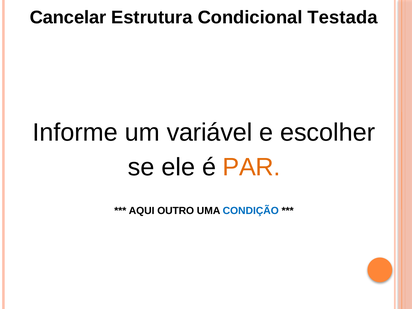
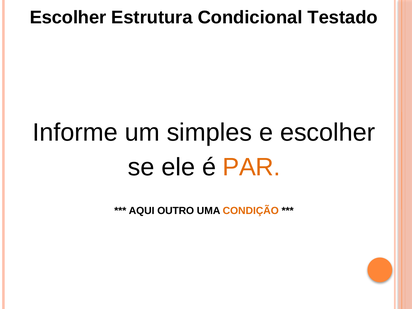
Cancelar at (68, 18): Cancelar -> Escolher
Testada: Testada -> Testado
variável: variável -> simples
CONDIÇÃO colour: blue -> orange
